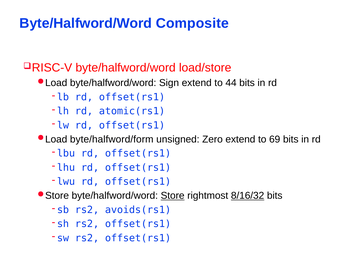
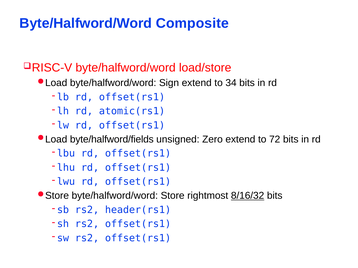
44: 44 -> 34
byte/halfword/form: byte/halfword/form -> byte/halfword/fields
69: 69 -> 72
Store underline: present -> none
avoids(rs1: avoids(rs1 -> header(rs1
